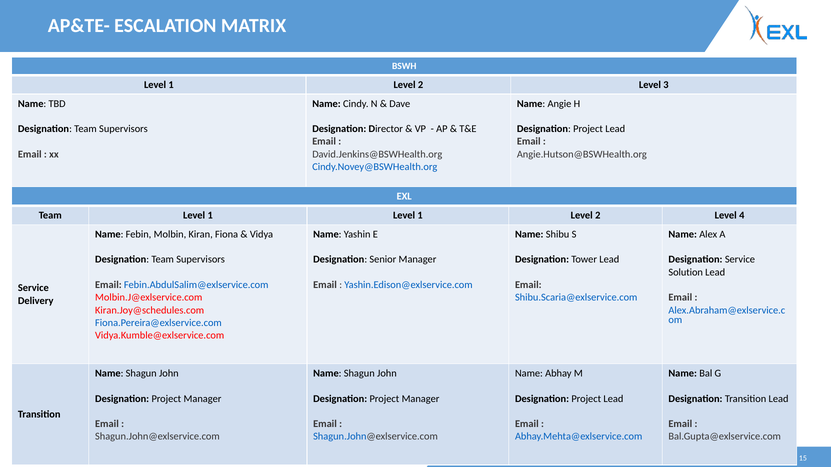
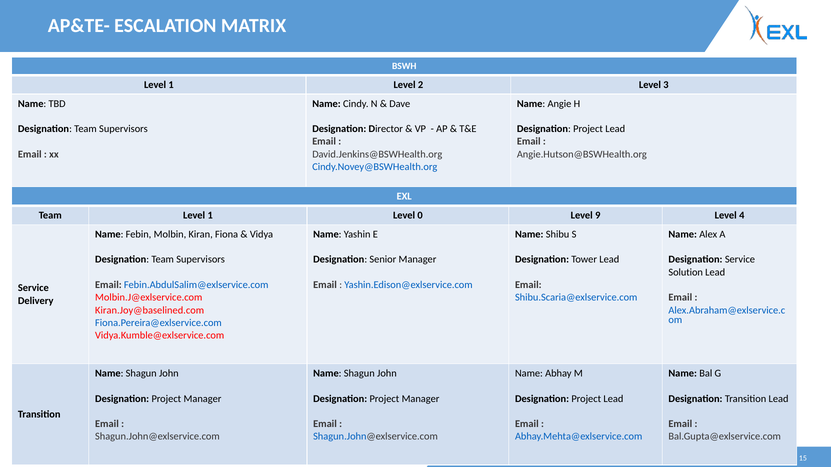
1 Level 1: 1 -> 0
2 at (598, 215): 2 -> 9
Kiran.Joy@schedules.com: Kiran.Joy@schedules.com -> Kiran.Joy@baselined.com
